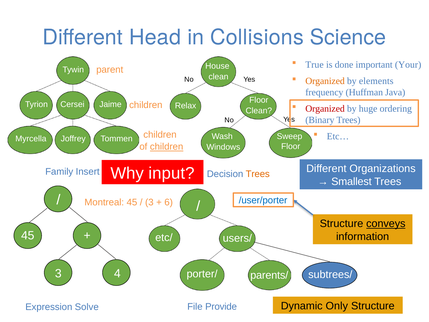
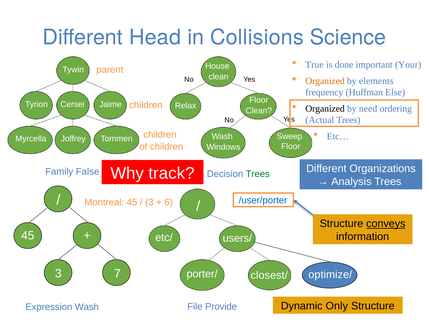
Java: Java -> Else
Organized at (325, 108) colour: red -> black
huge: huge -> need
Binary: Binary -> Actual
children at (167, 147) underline: present -> none
input: input -> track
Insert: Insert -> False
Trees at (258, 174) colour: orange -> green
Smallest: Smallest -> Analysis
4: 4 -> 7
subtrees/: subtrees/ -> optimize/
parents/: parents/ -> closest/
Expression Solve: Solve -> Wash
